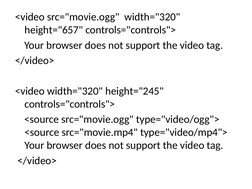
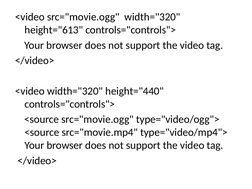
height="657: height="657 -> height="613
height="245: height="245 -> height="440
